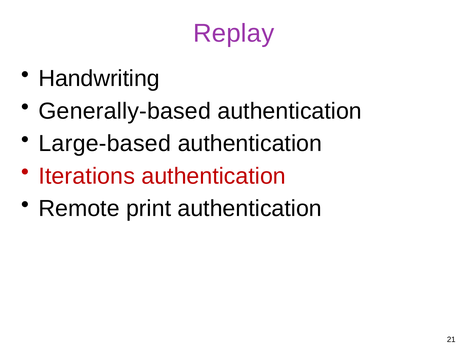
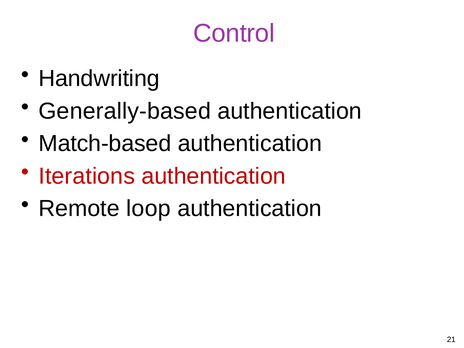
Replay: Replay -> Control
Large-based: Large-based -> Match-based
print: print -> loop
